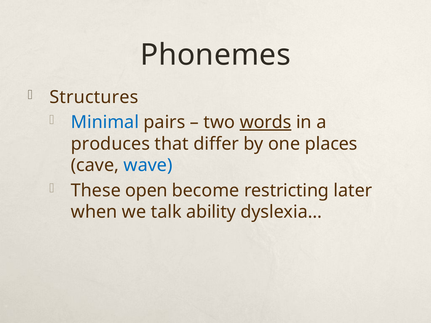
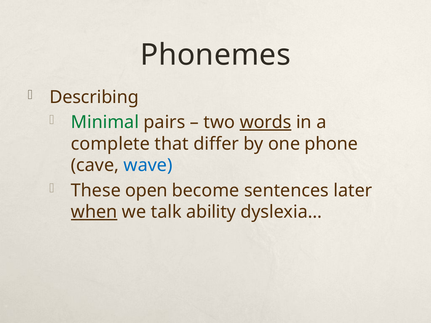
Structures: Structures -> Describing
Minimal colour: blue -> green
produces: produces -> complete
places: places -> phone
restricting: restricting -> sentences
when underline: none -> present
